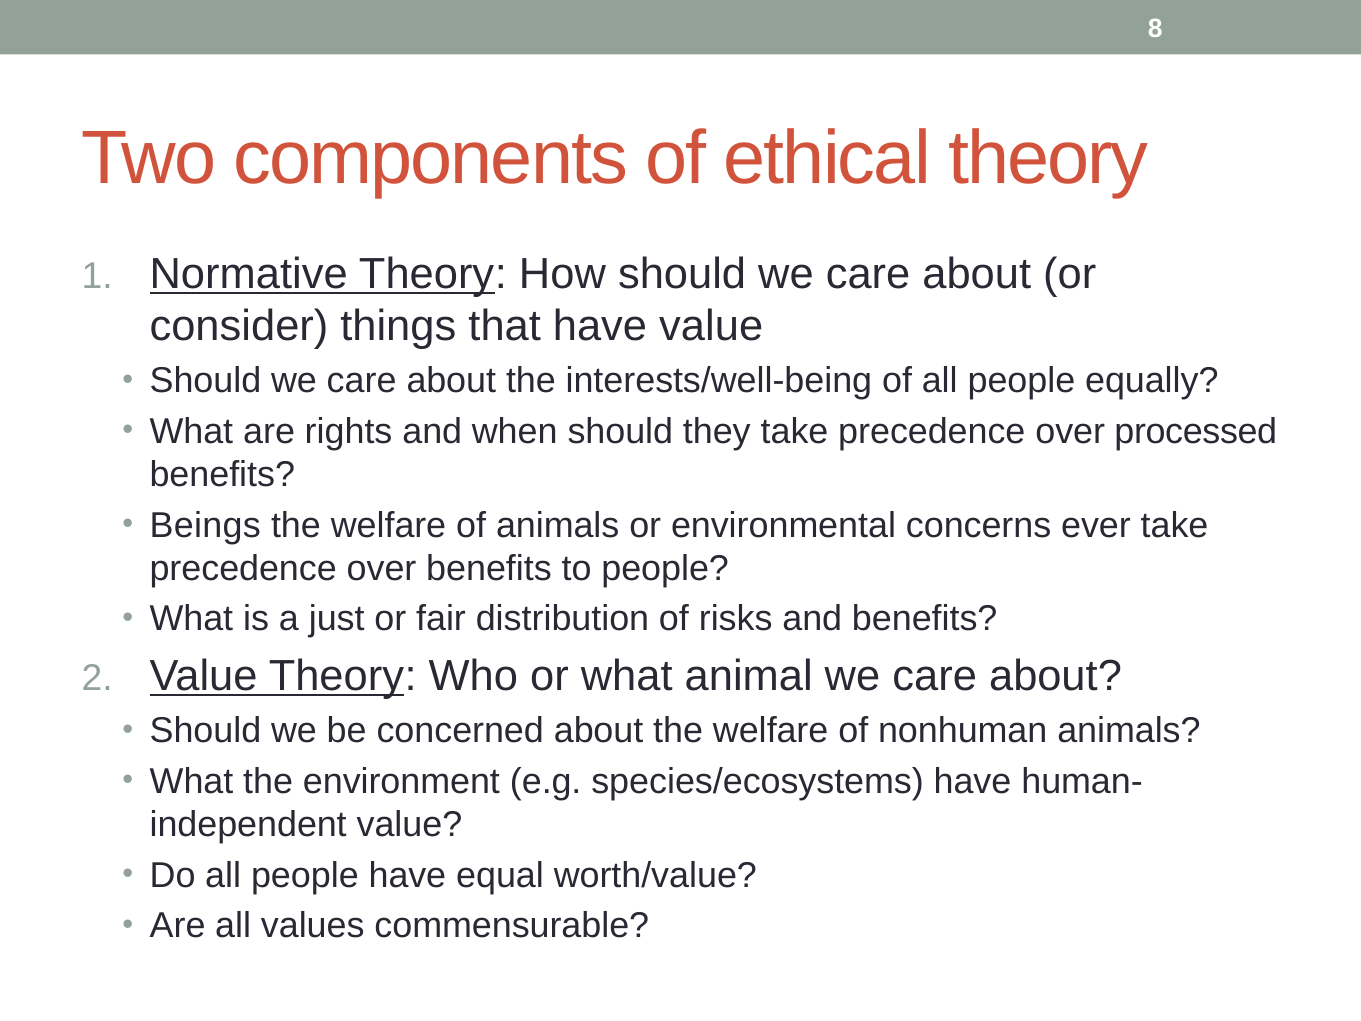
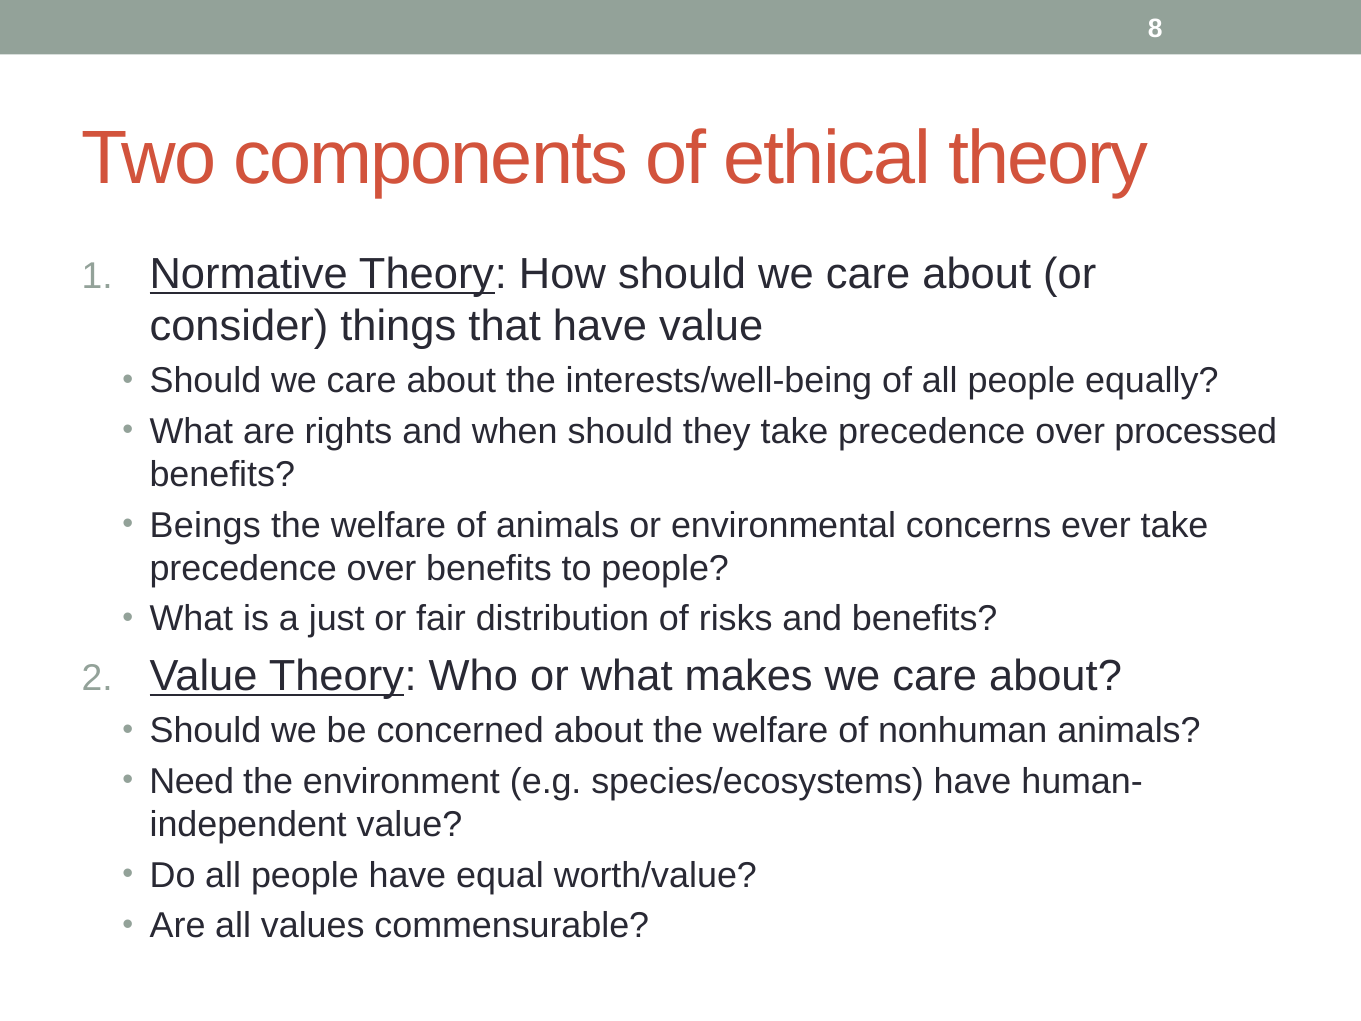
animal: animal -> makes
What at (191, 781): What -> Need
